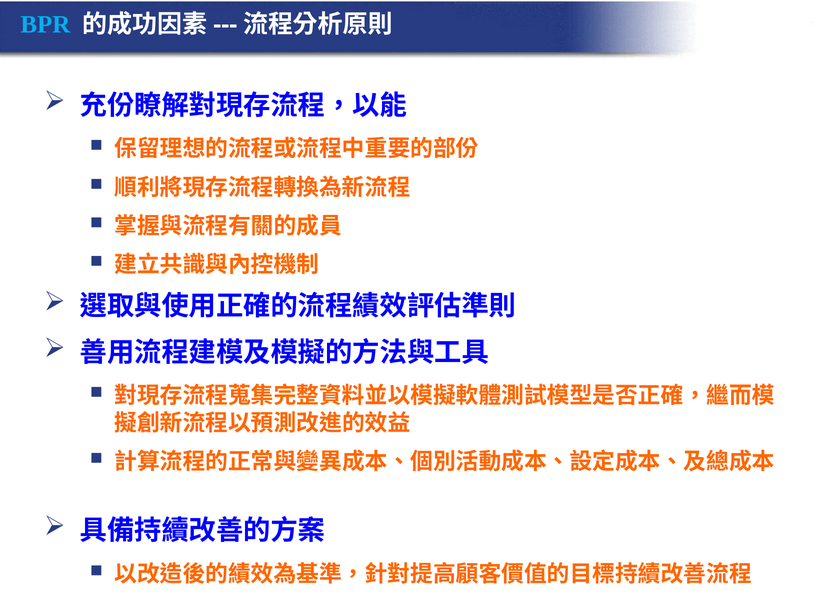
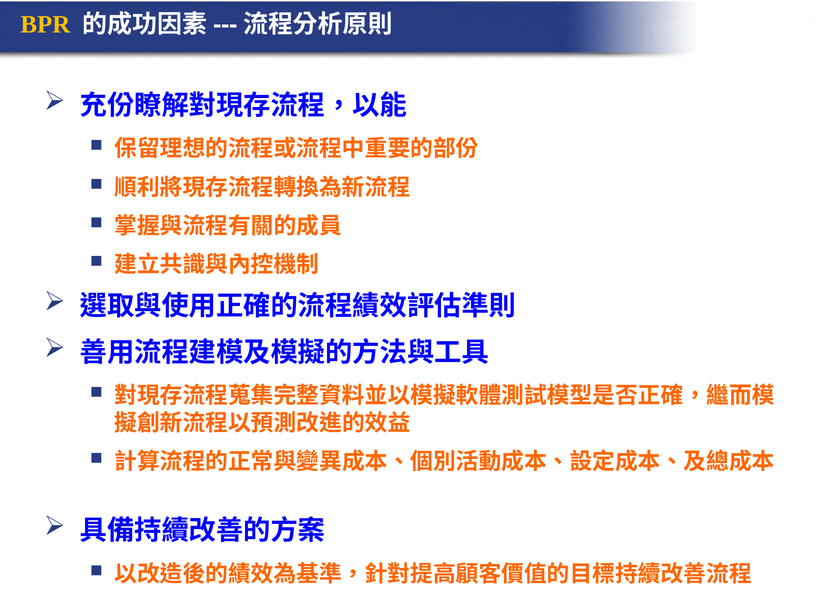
BPR colour: light blue -> yellow
